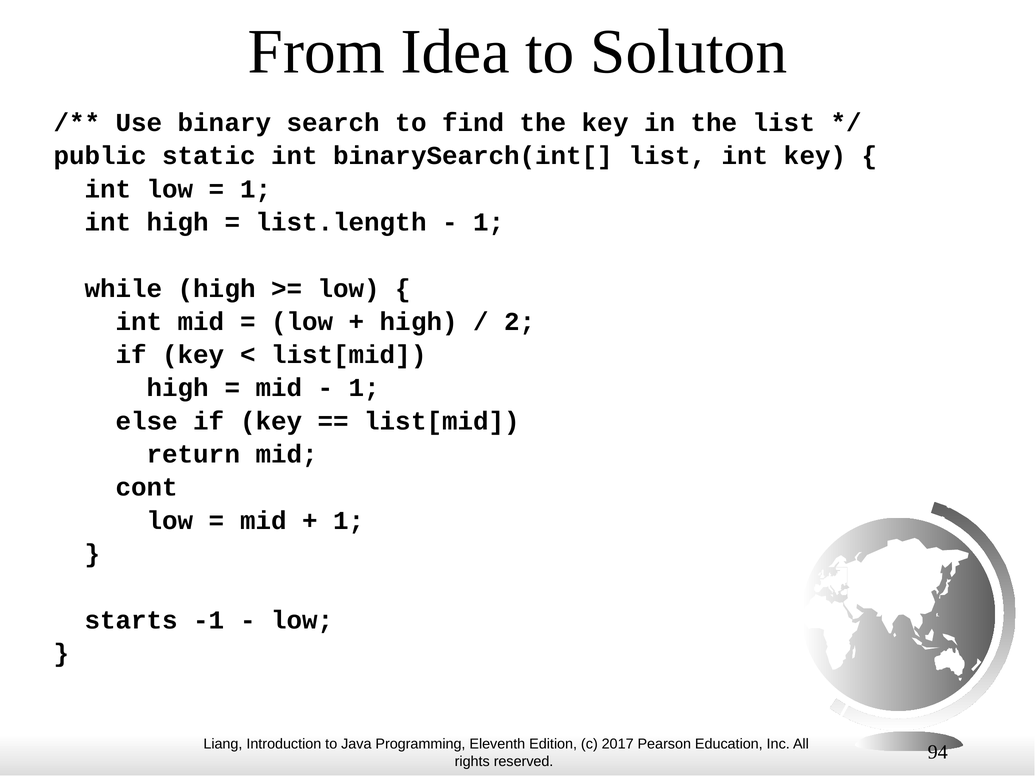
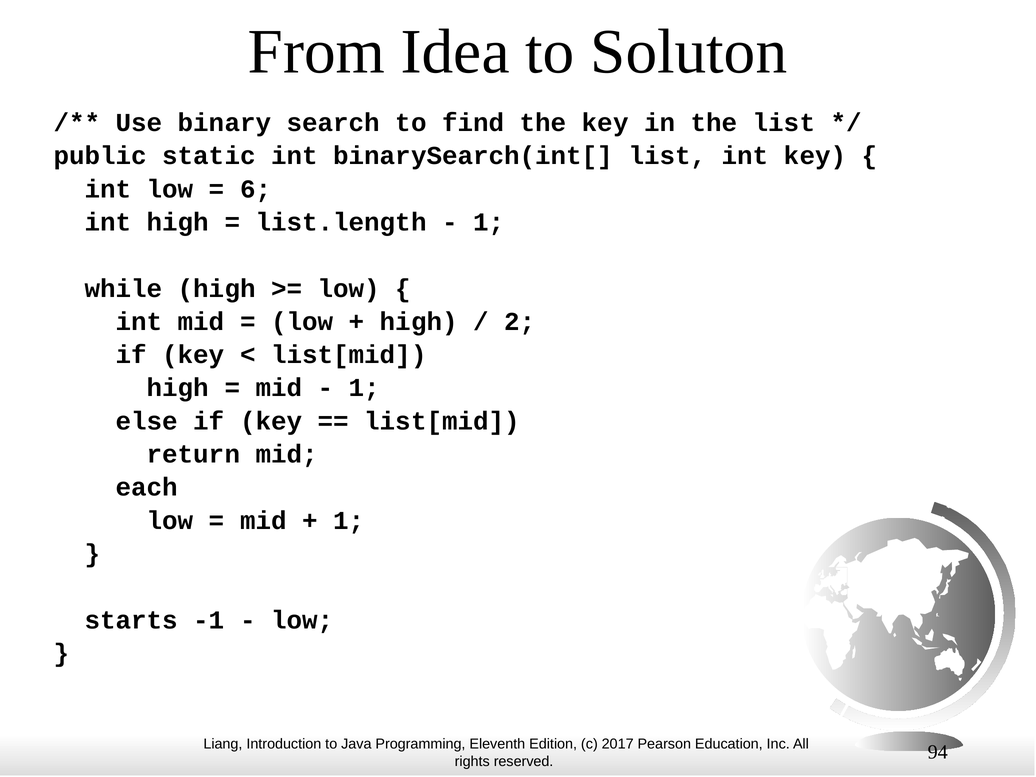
1 at (256, 189): 1 -> 6
cont: cont -> each
